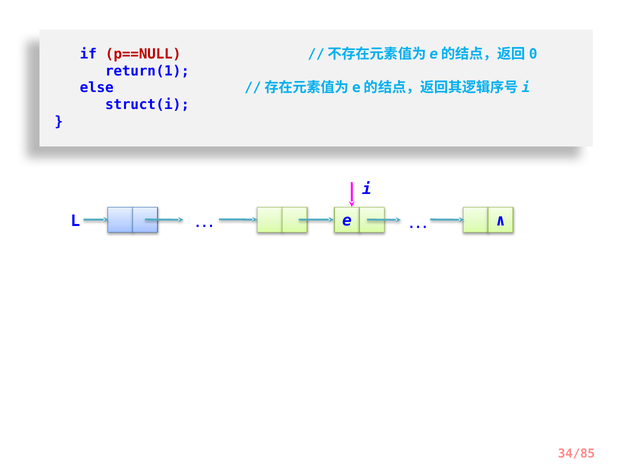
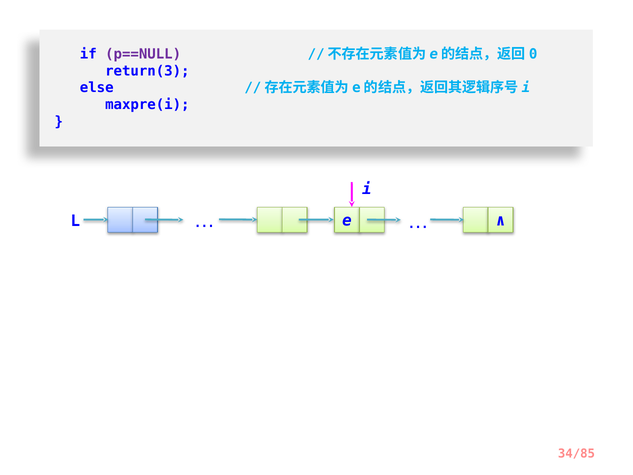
p==NULL colour: red -> purple
return(1: return(1 -> return(3
struct(i: struct(i -> maxpre(i
